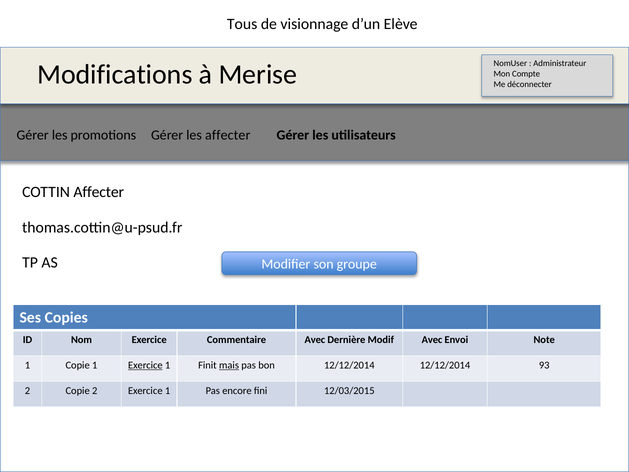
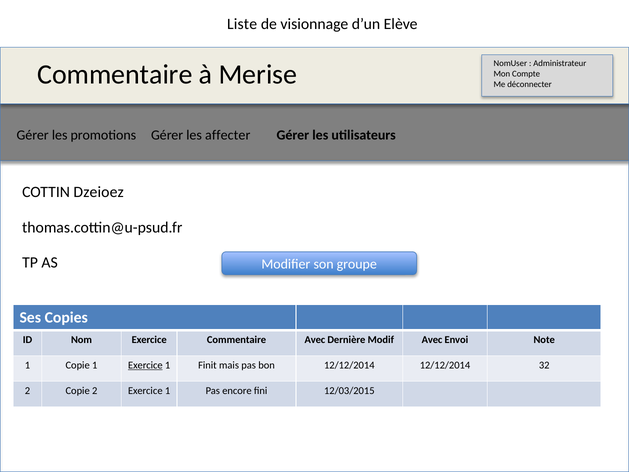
Tous: Tous -> Liste
Modifications at (115, 74): Modifications -> Commentaire
COTTIN Affecter: Affecter -> Dzeioez
mais underline: present -> none
93: 93 -> 32
